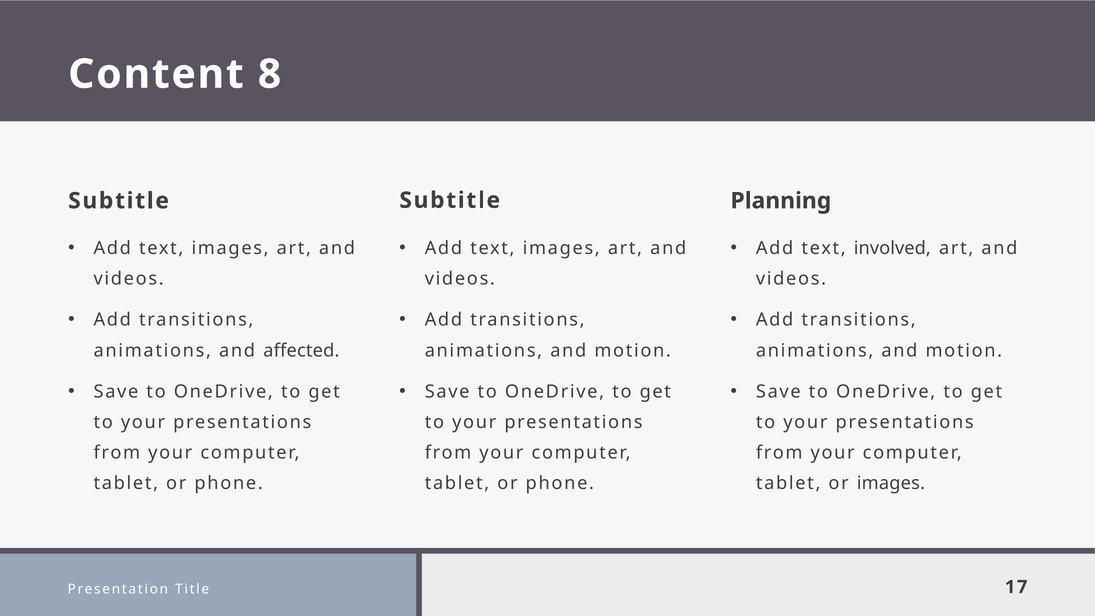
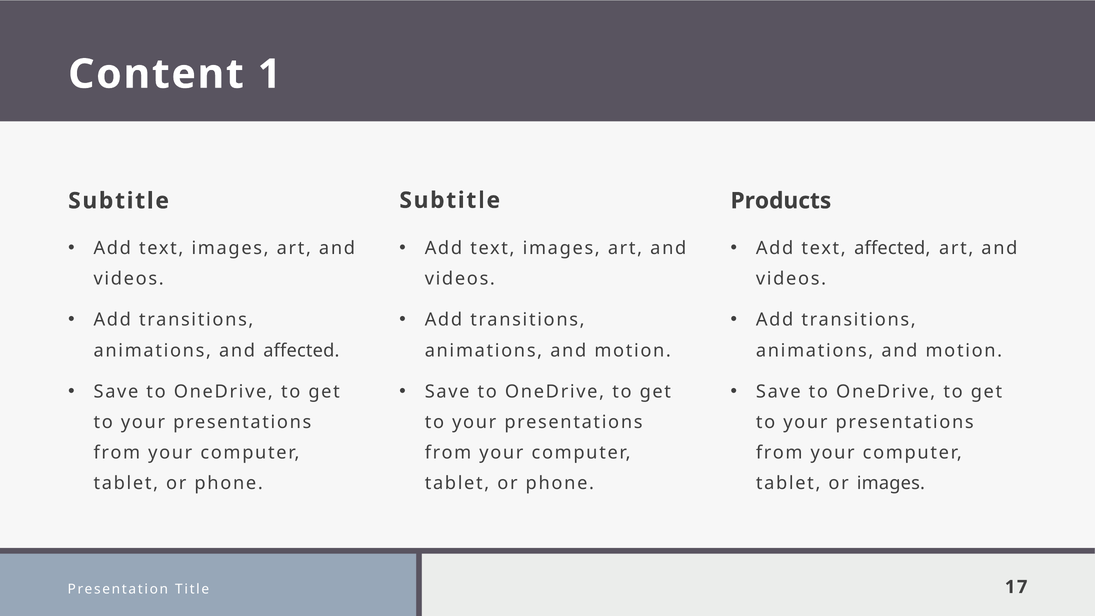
8: 8 -> 1
Planning: Planning -> Products
text involved: involved -> affected
